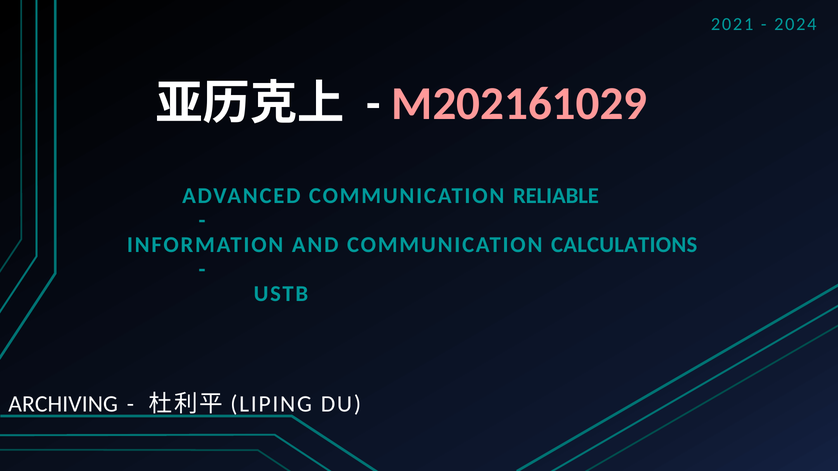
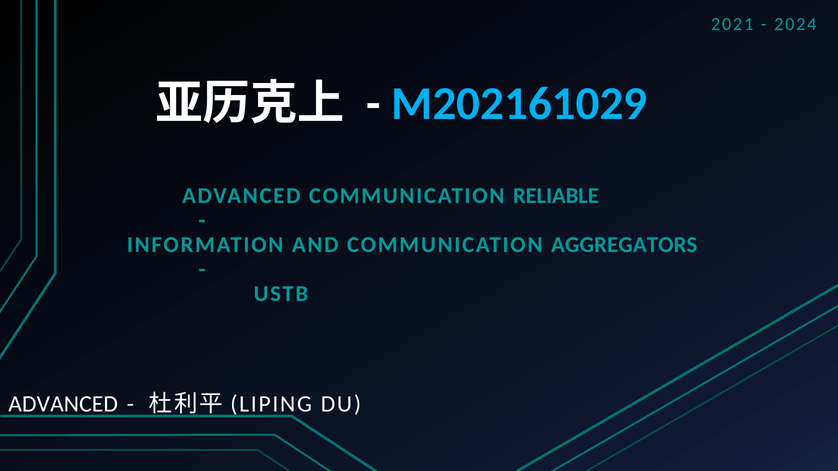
M202161029 colour: pink -> light blue
CALCULATIONS: CALCULATIONS -> AGGREGATORS
ARCHIVING at (63, 404): ARCHIVING -> ADVANCED
